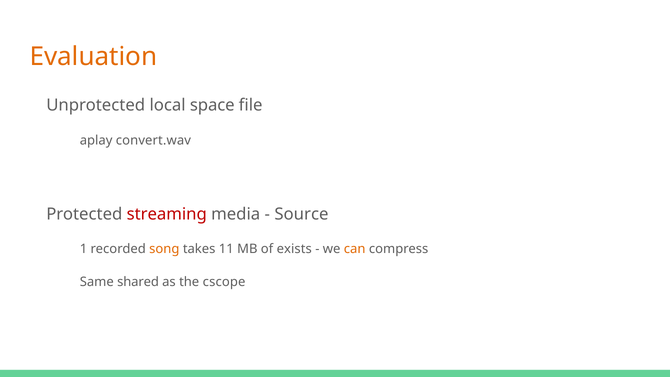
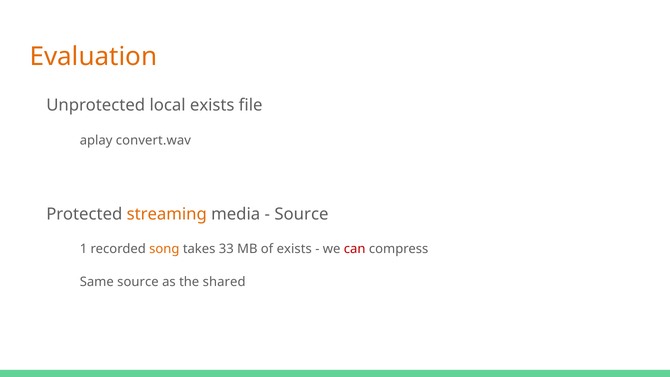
local space: space -> exists
streaming colour: red -> orange
11: 11 -> 33
can colour: orange -> red
Same shared: shared -> source
cscope: cscope -> shared
